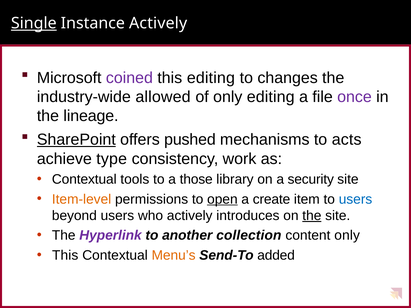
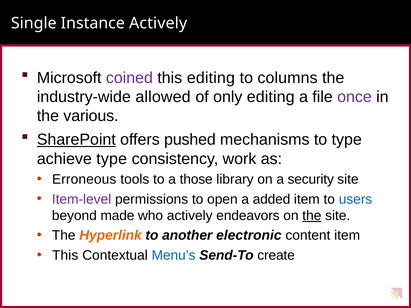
Single underline: present -> none
changes: changes -> columns
lineage: lineage -> various
to acts: acts -> type
Contextual at (84, 179): Contextual -> Erroneous
Item-level colour: orange -> purple
open underline: present -> none
create: create -> added
beyond users: users -> made
introduces: introduces -> endeavors
Hyperlink colour: purple -> orange
collection: collection -> electronic
content only: only -> item
Menu’s colour: orange -> blue
added: added -> create
